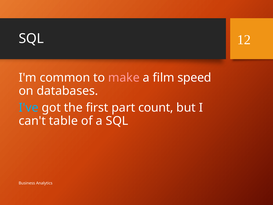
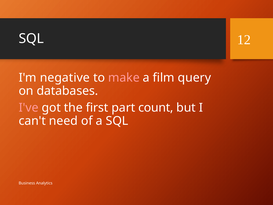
common: common -> negative
speed: speed -> query
I've colour: light blue -> pink
table: table -> need
